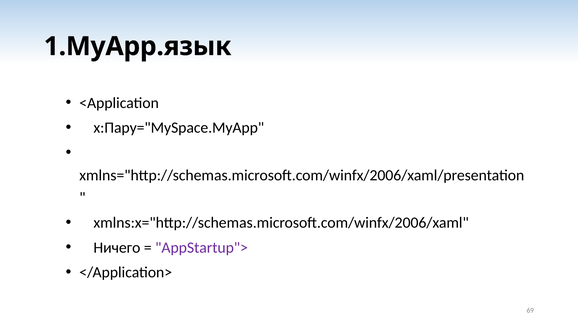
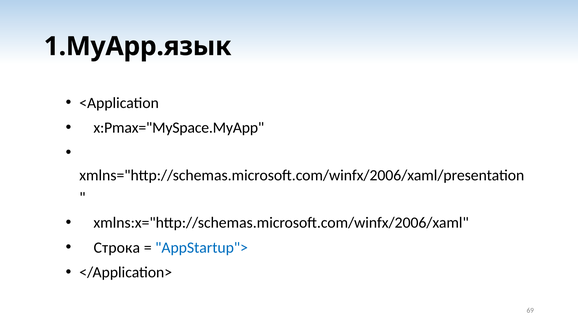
x:Пару="MySpace.MyApp: x:Пару="MySpace.MyApp -> x:Pmax="MySpace.MyApp
Ничего: Ничего -> Строка
AppStartup"> colour: purple -> blue
